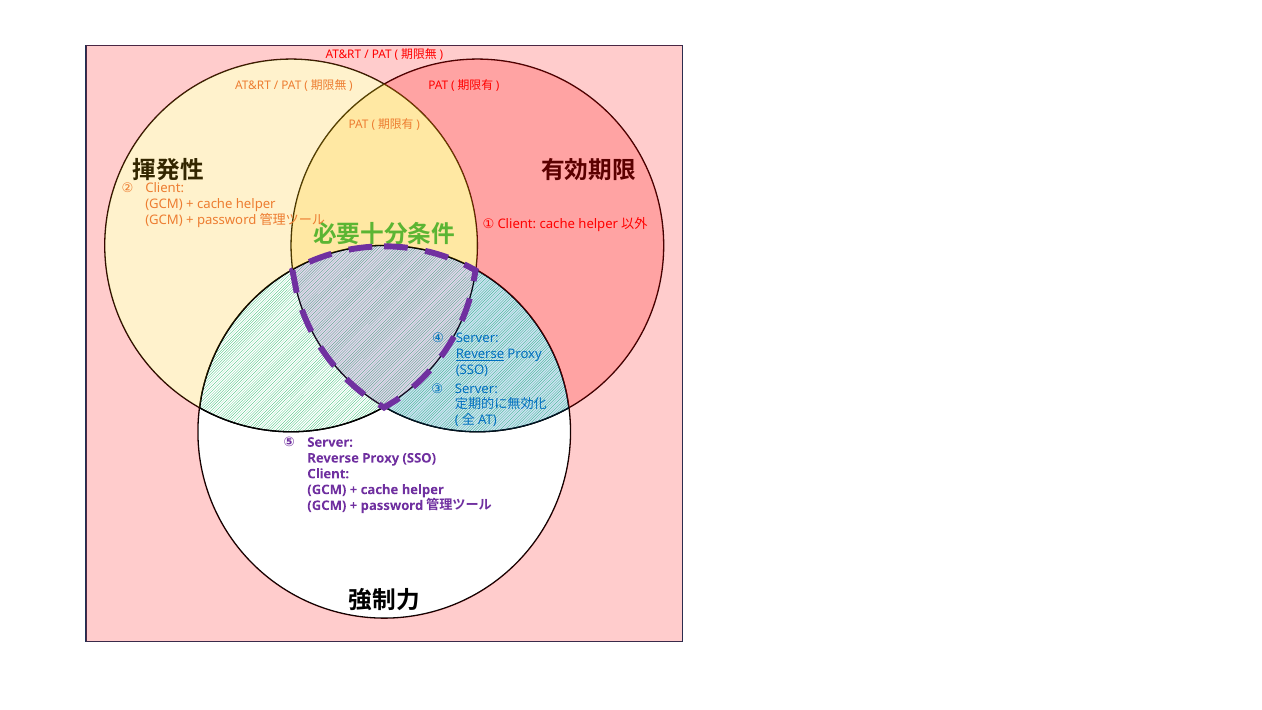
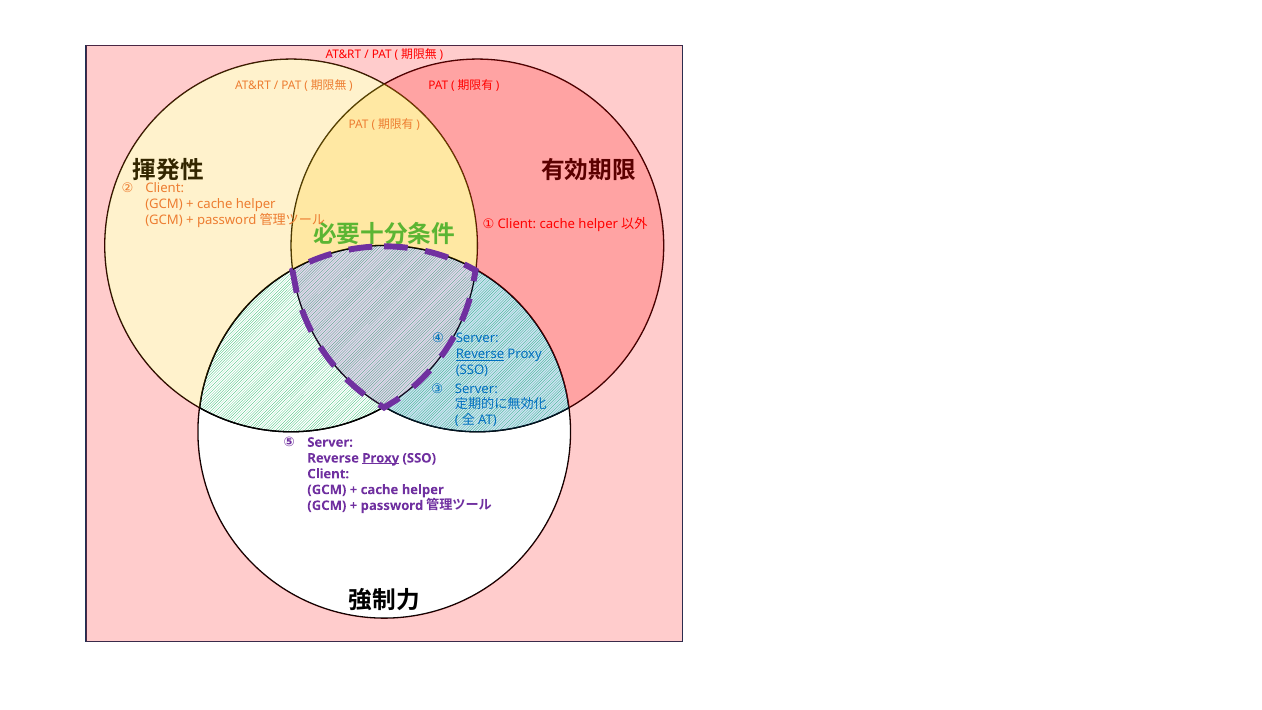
Proxy at (381, 458) underline: none -> present
